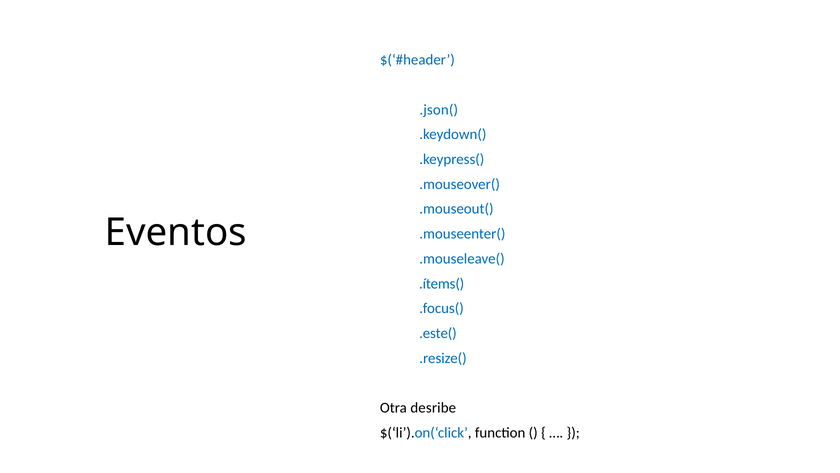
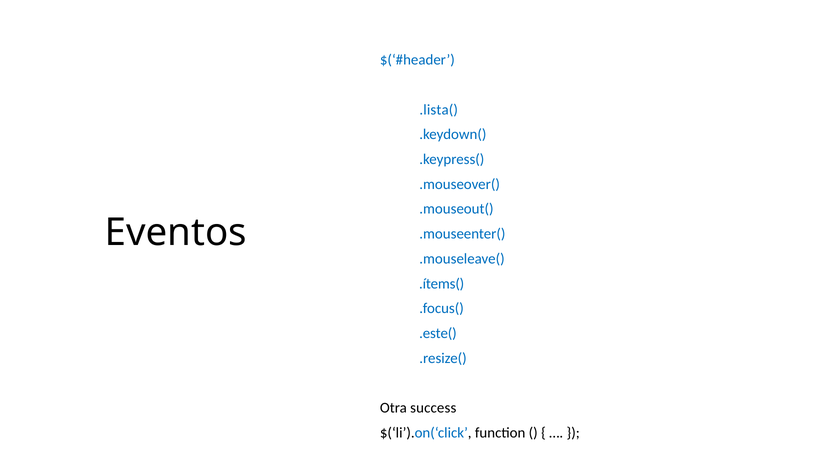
.json(: .json( -> .lista(
desribe: desribe -> success
